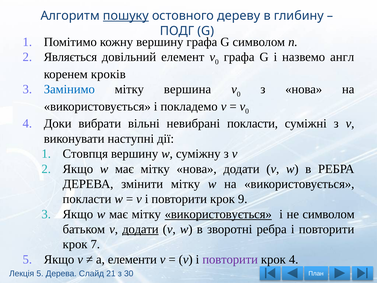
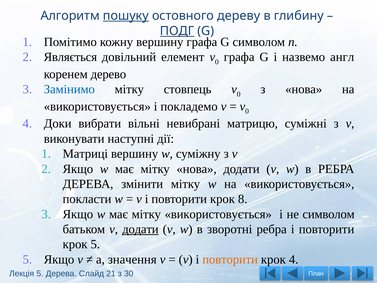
ПОДГ underline: none -> present
кроків: кроків -> дерево
вершина: вершина -> стовпець
невибрані покласти: покласти -> матрицю
Стовпця: Стовпця -> Матриці
9: 9 -> 8
використовується at (218, 214) underline: present -> none
крок 7: 7 -> 5
елементи: елементи -> значення
повторити at (230, 259) colour: purple -> orange
